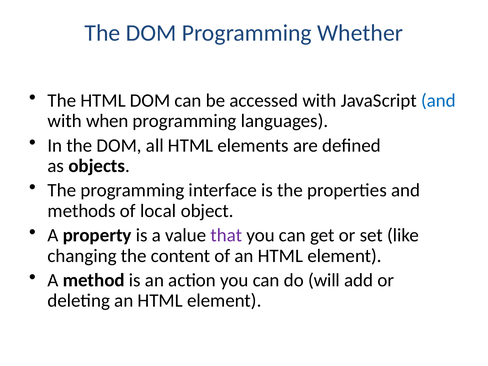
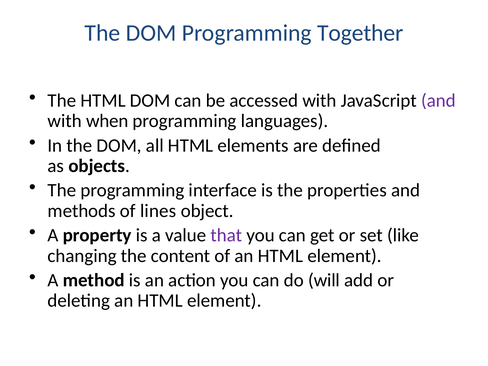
Whether: Whether -> Together
and at (438, 101) colour: blue -> purple
local: local -> lines
